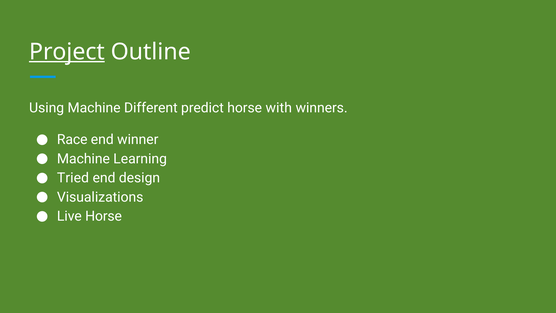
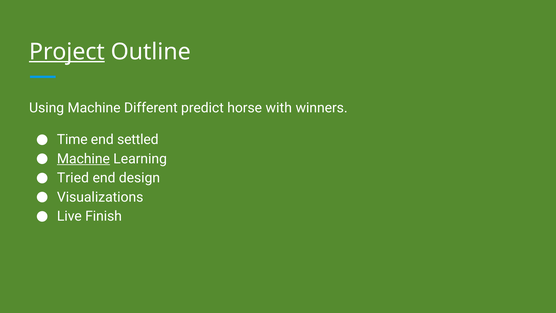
Race: Race -> Time
winner: winner -> settled
Machine at (83, 159) underline: none -> present
Live Horse: Horse -> Finish
